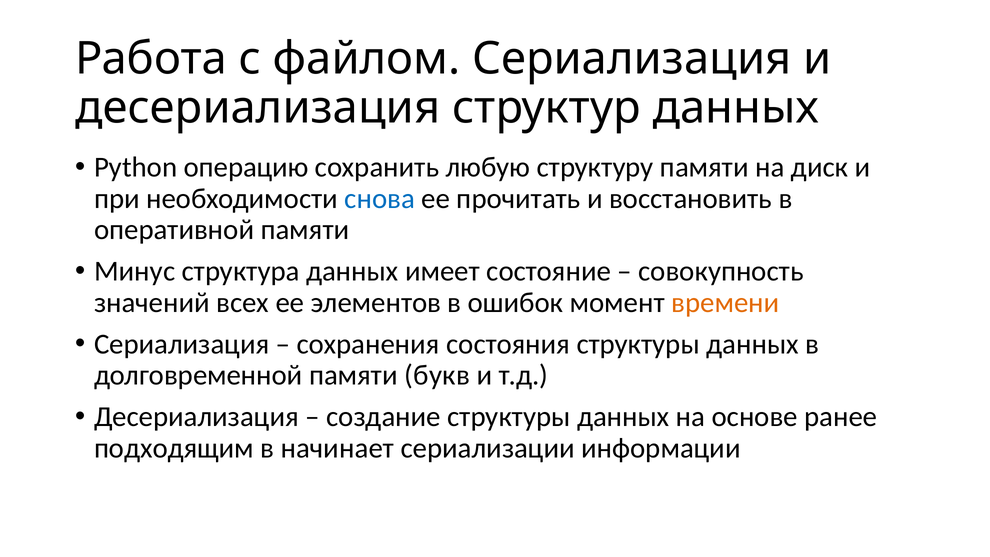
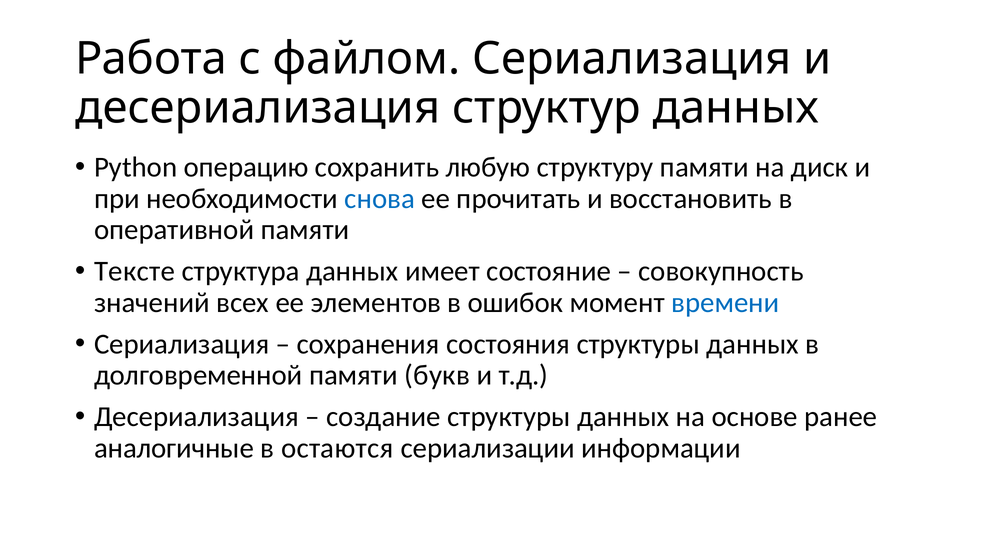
Минус: Минус -> Тексте
времени colour: orange -> blue
подходящим: подходящим -> аналогичные
начинает: начинает -> остаются
